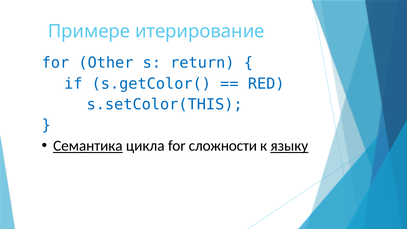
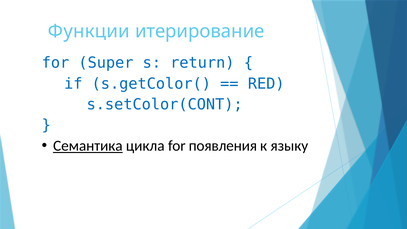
Примере: Примере -> Функции
Other: Other -> Super
s.setColor(THIS: s.setColor(THIS -> s.setColor(CONT
сложности: сложности -> появления
языку underline: present -> none
